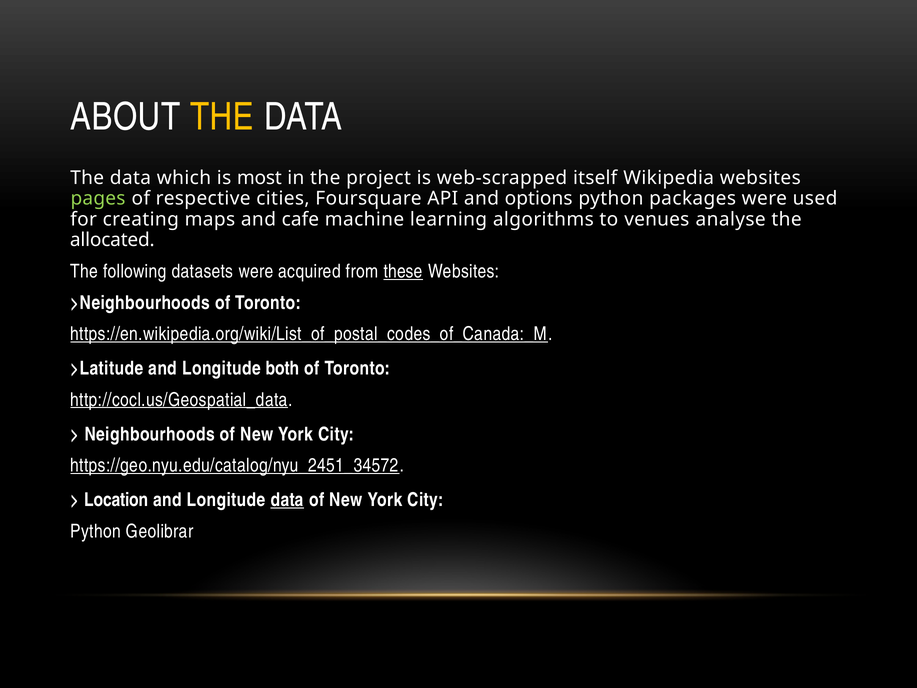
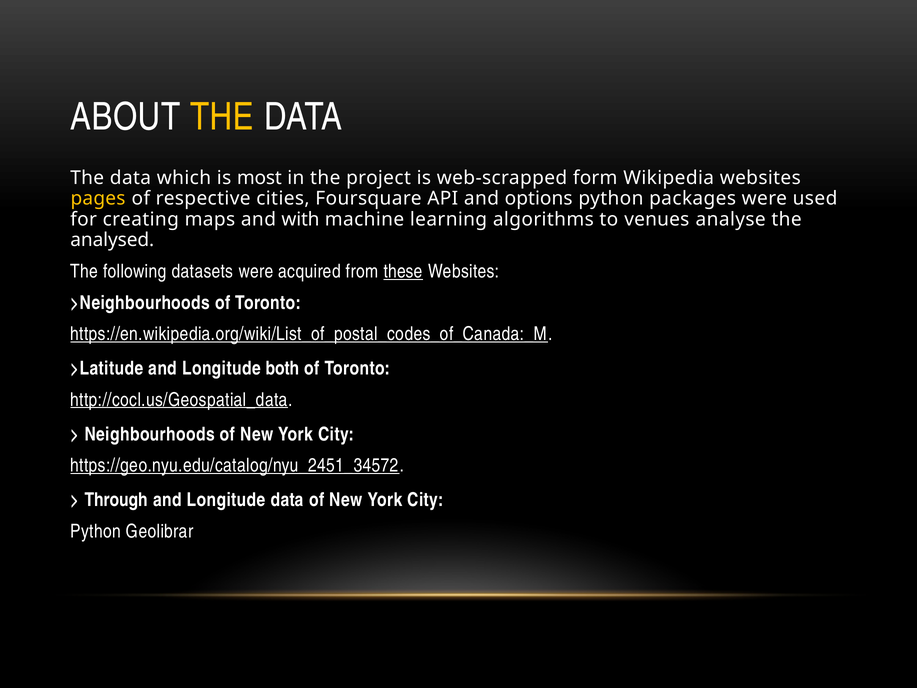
itself: itself -> form
pages colour: light green -> yellow
cafe: cafe -> with
allocated: allocated -> analysed
Location: Location -> Through
data at (287, 500) underline: present -> none
